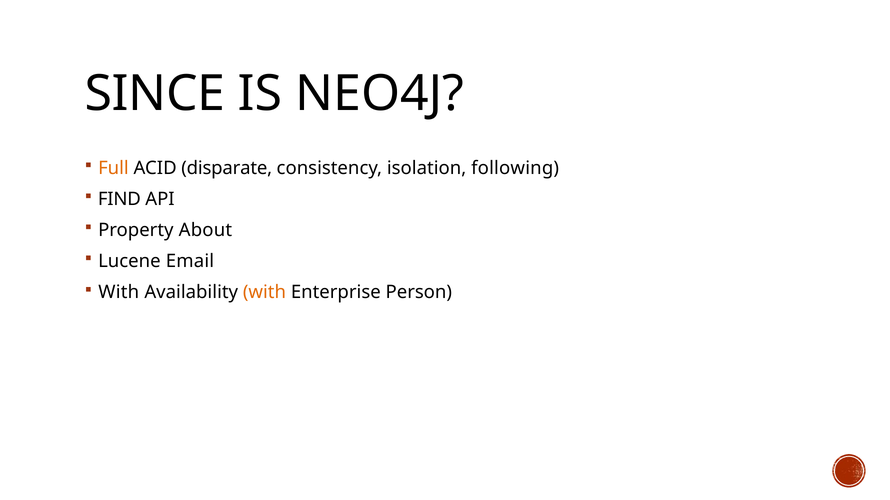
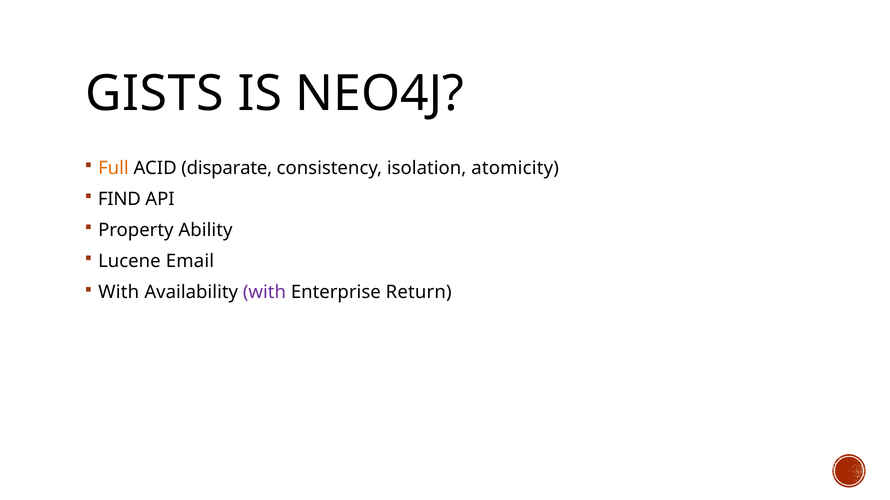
SINCE: SINCE -> GISTS
following: following -> atomicity
About: About -> Ability
with at (264, 293) colour: orange -> purple
Person: Person -> Return
